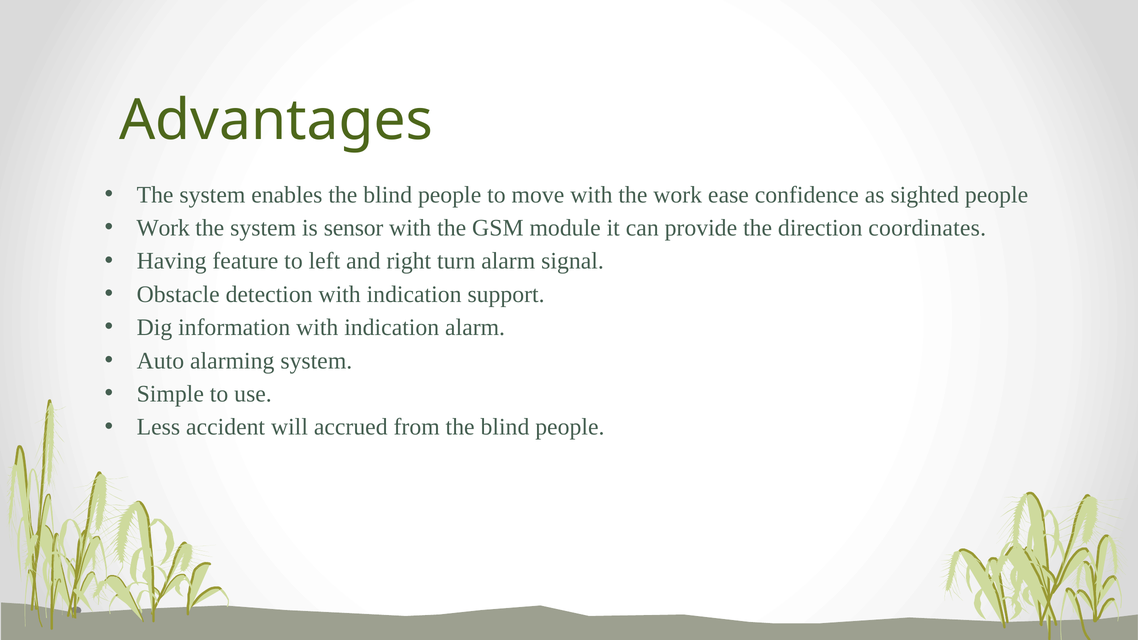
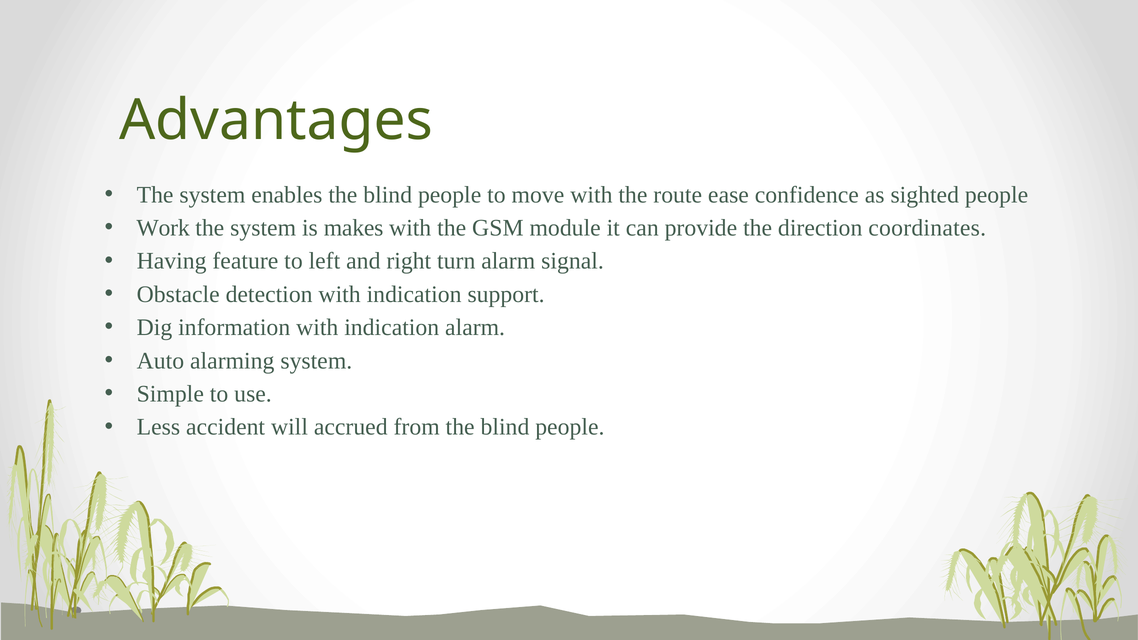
the work: work -> route
sensor: sensor -> makes
